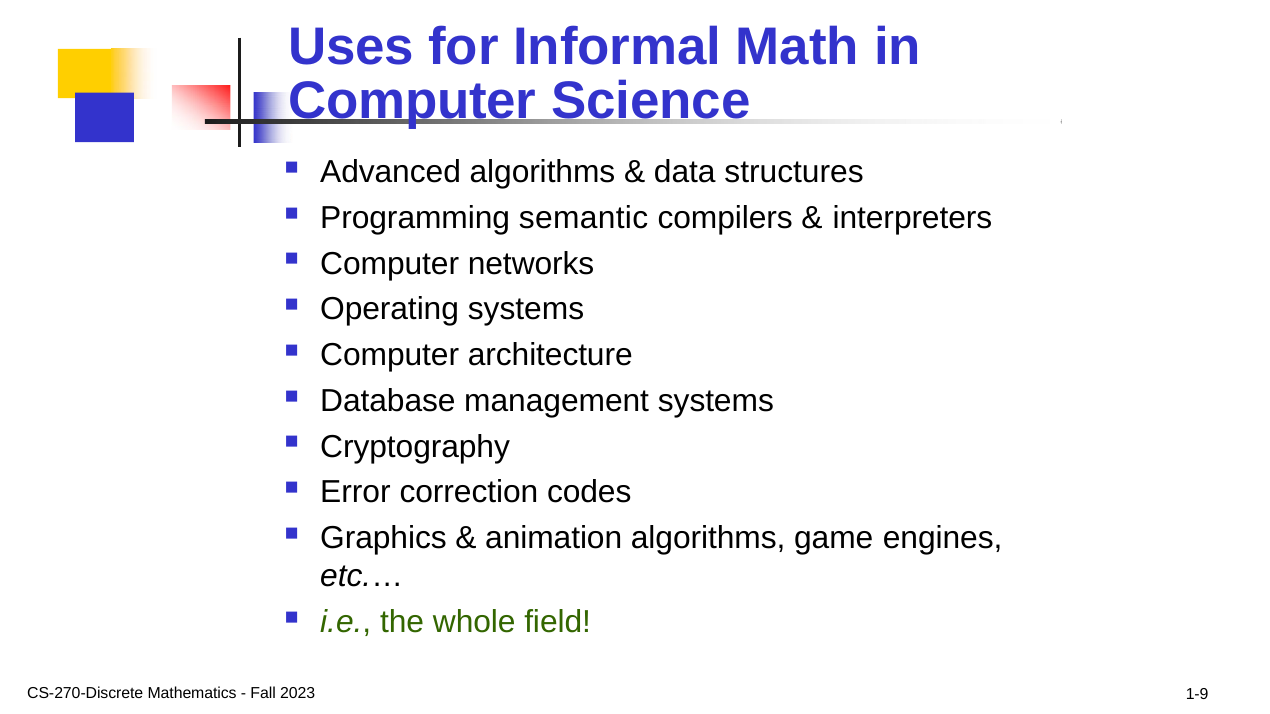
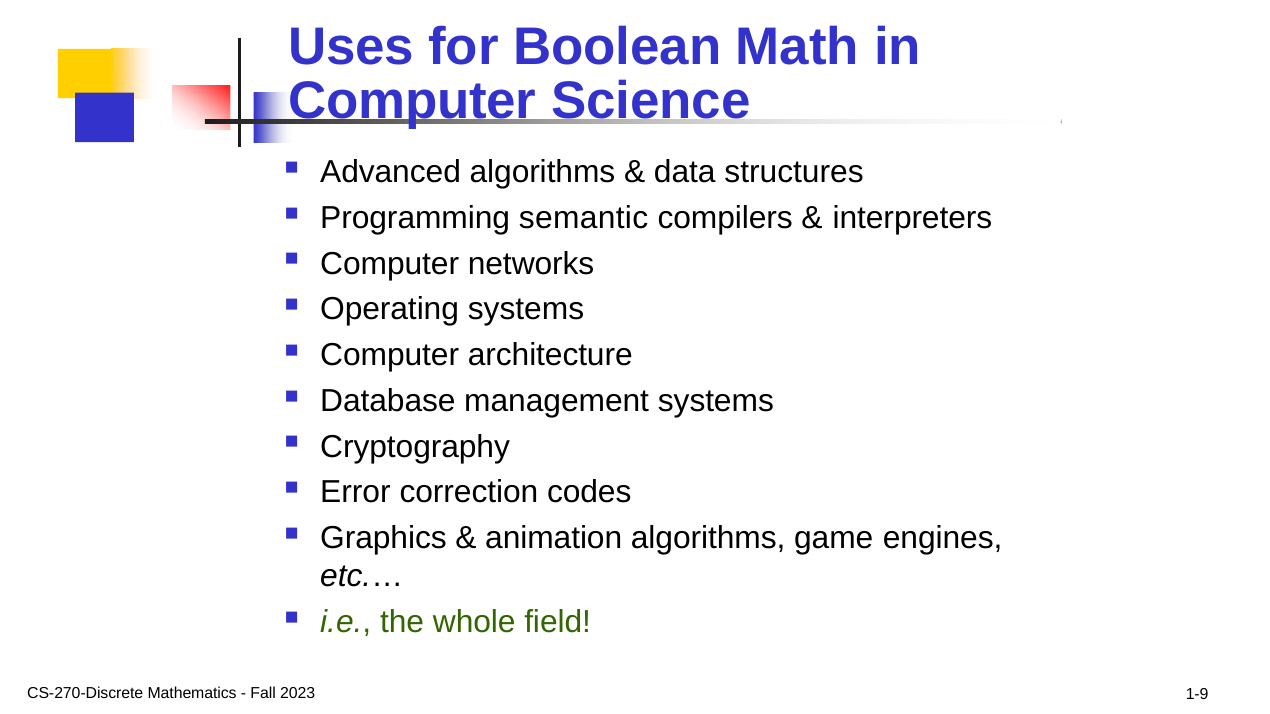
Informal: Informal -> Boolean
